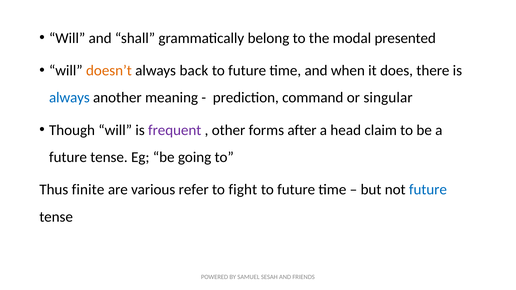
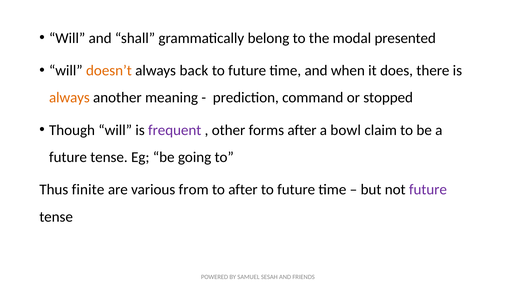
always at (69, 98) colour: blue -> orange
singular: singular -> stopped
head: head -> bowl
refer: refer -> from
to fight: fight -> after
future at (428, 190) colour: blue -> purple
